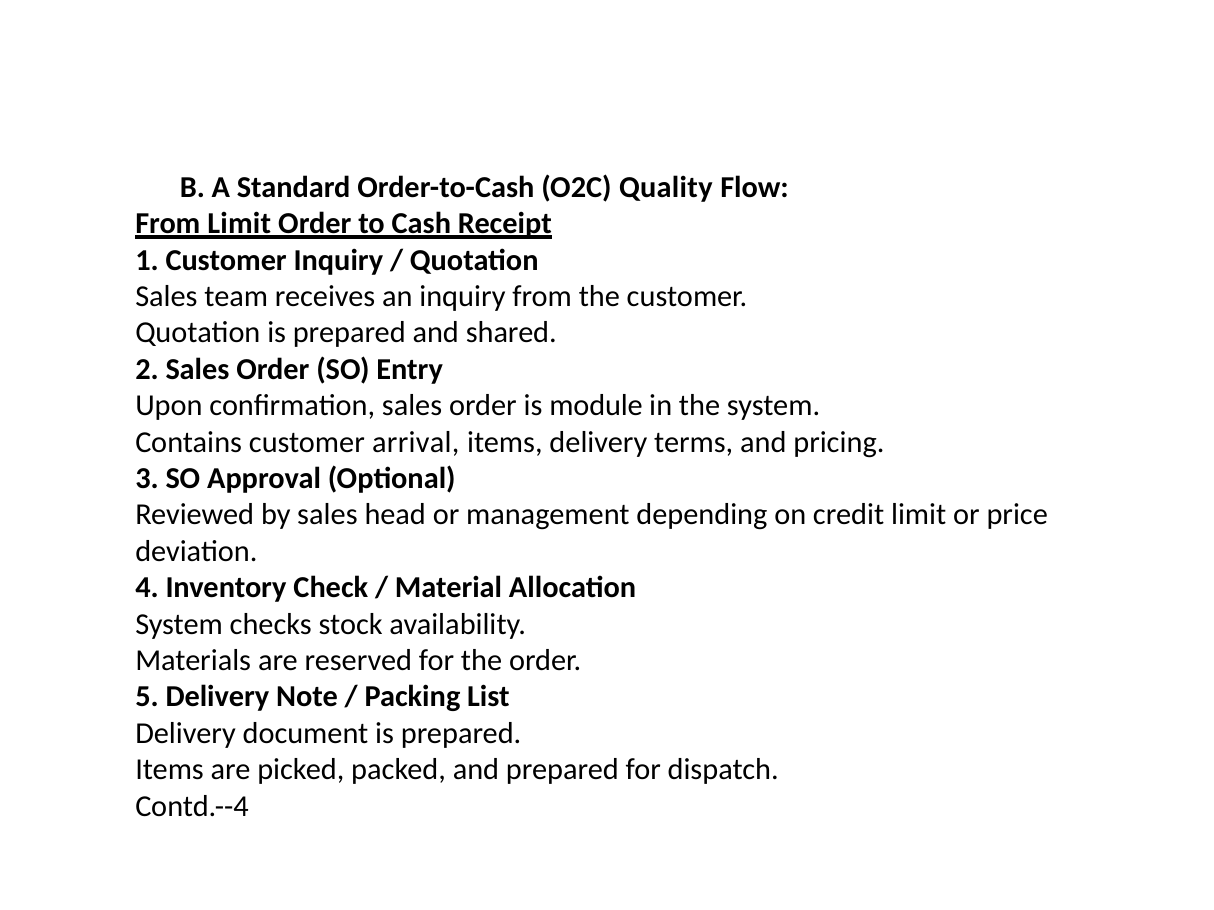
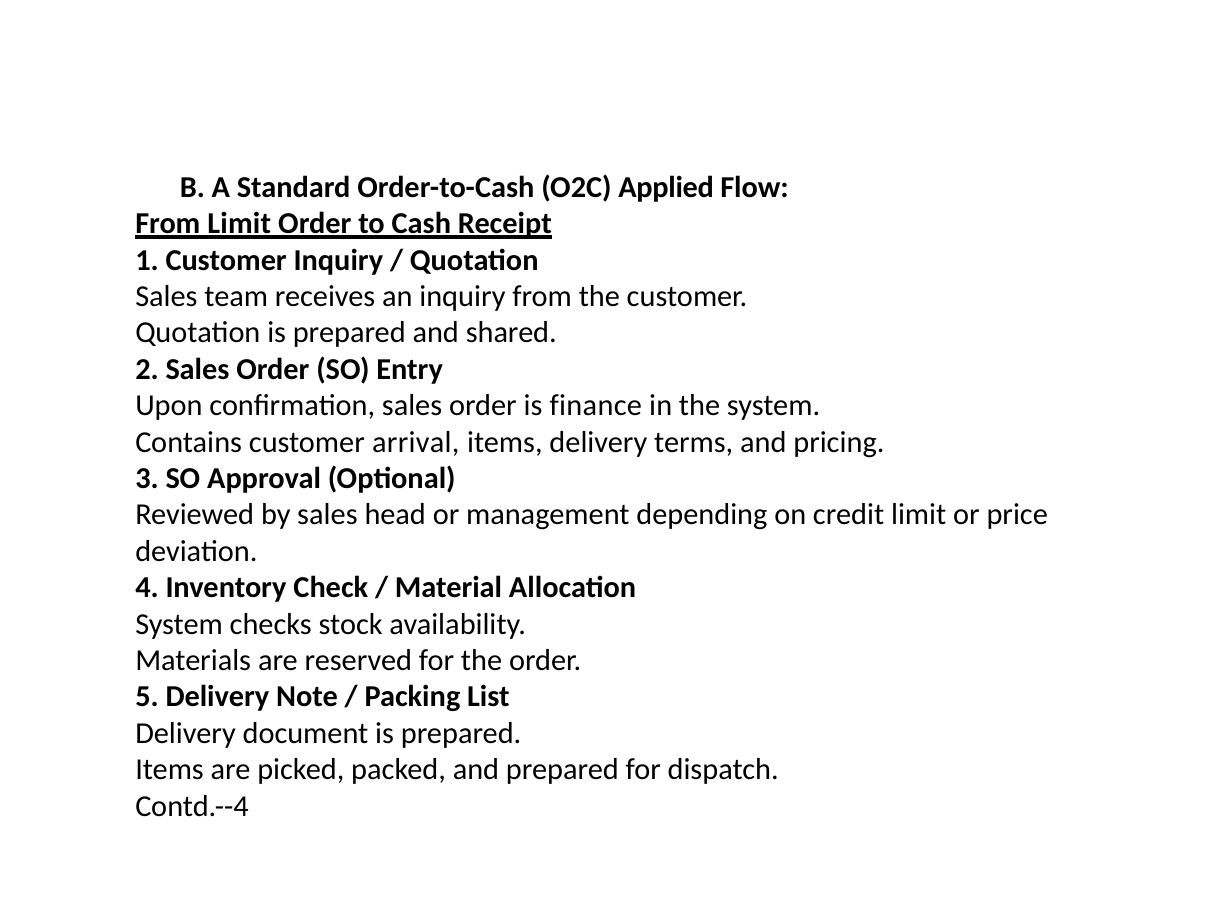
Quality: Quality -> Applied
module: module -> finance
